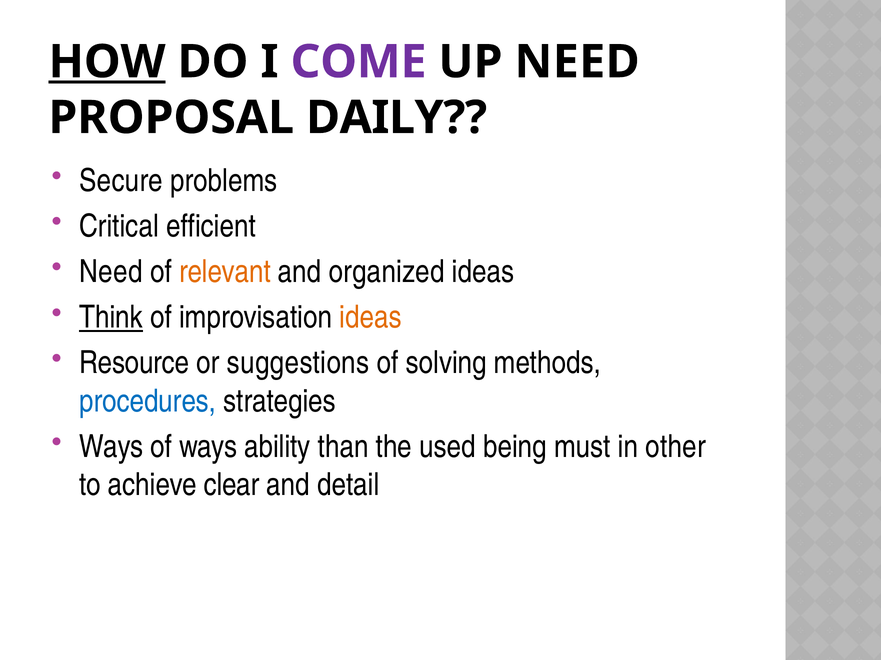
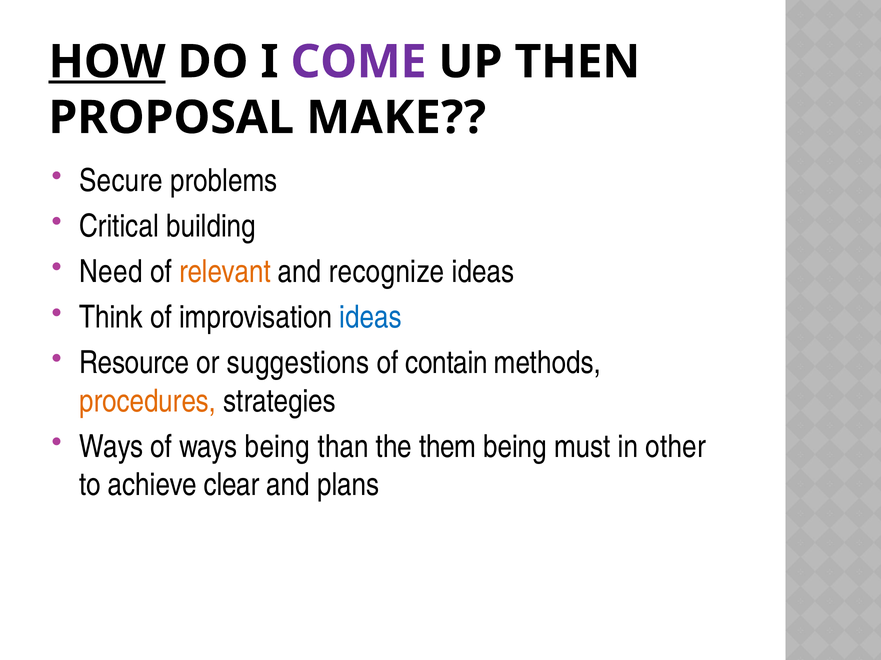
UP NEED: NEED -> THEN
DAILY: DAILY -> MAKE
efficient: efficient -> building
organized: organized -> recognize
Think underline: present -> none
ideas at (370, 318) colour: orange -> blue
solving: solving -> contain
procedures colour: blue -> orange
ways ability: ability -> being
used: used -> them
detail: detail -> plans
